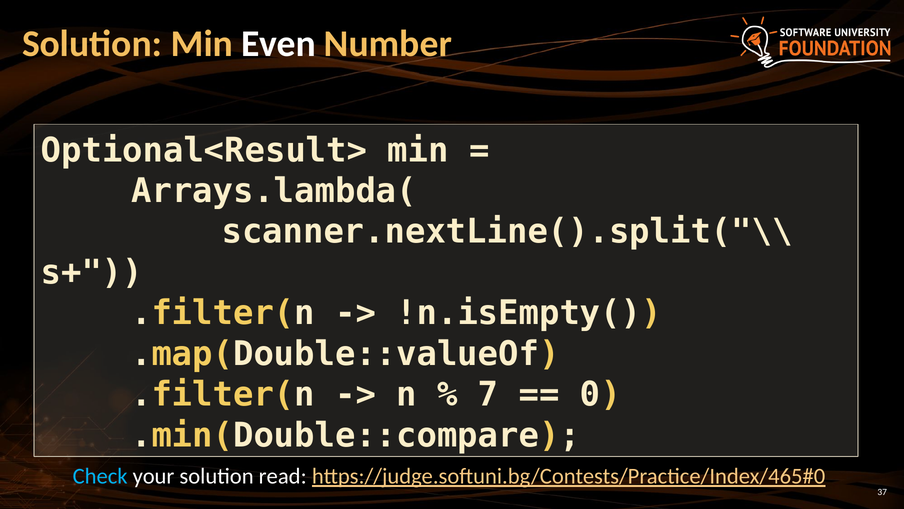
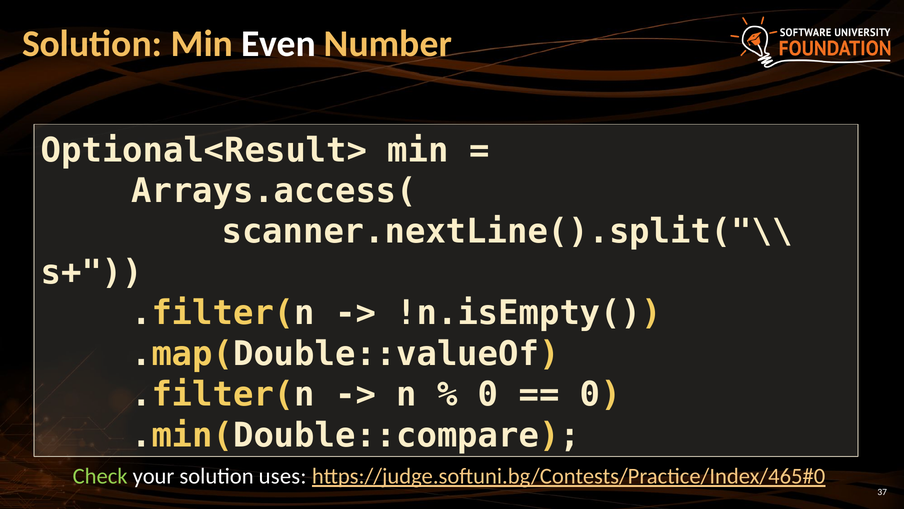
Arrays.lambda(: Arrays.lambda( -> Arrays.access(
7 at (488, 394): 7 -> 0
Check colour: light blue -> light green
read: read -> uses
